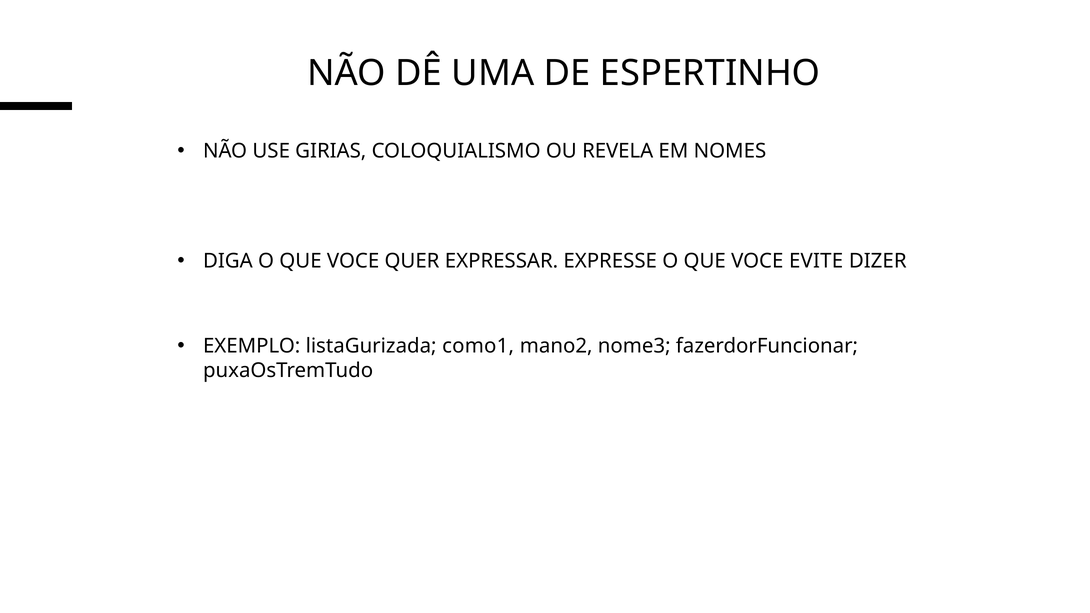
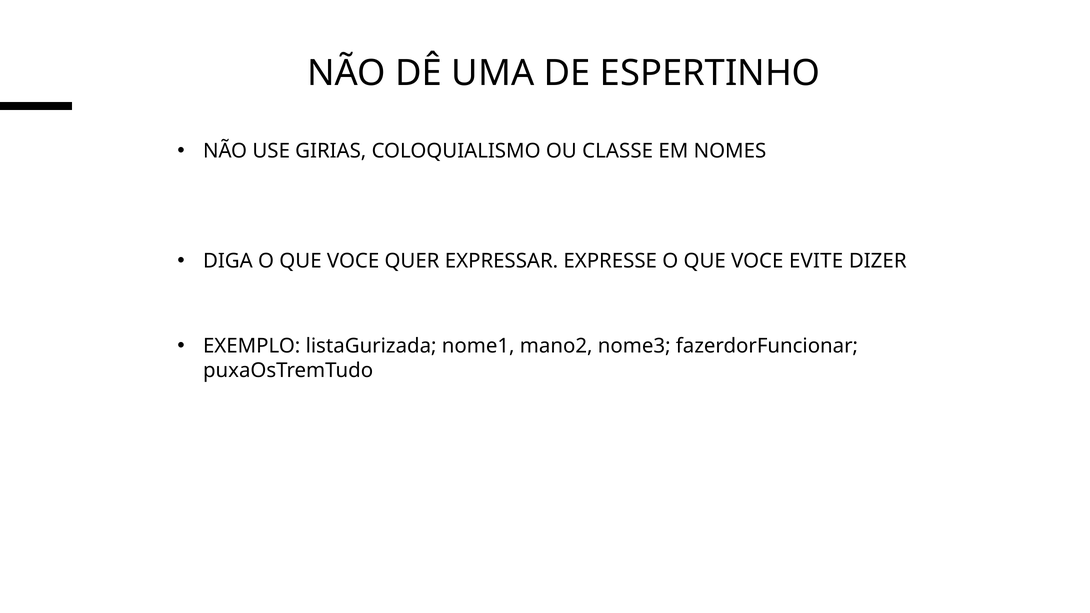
REVELA: REVELA -> CLASSE
como1: como1 -> nome1
